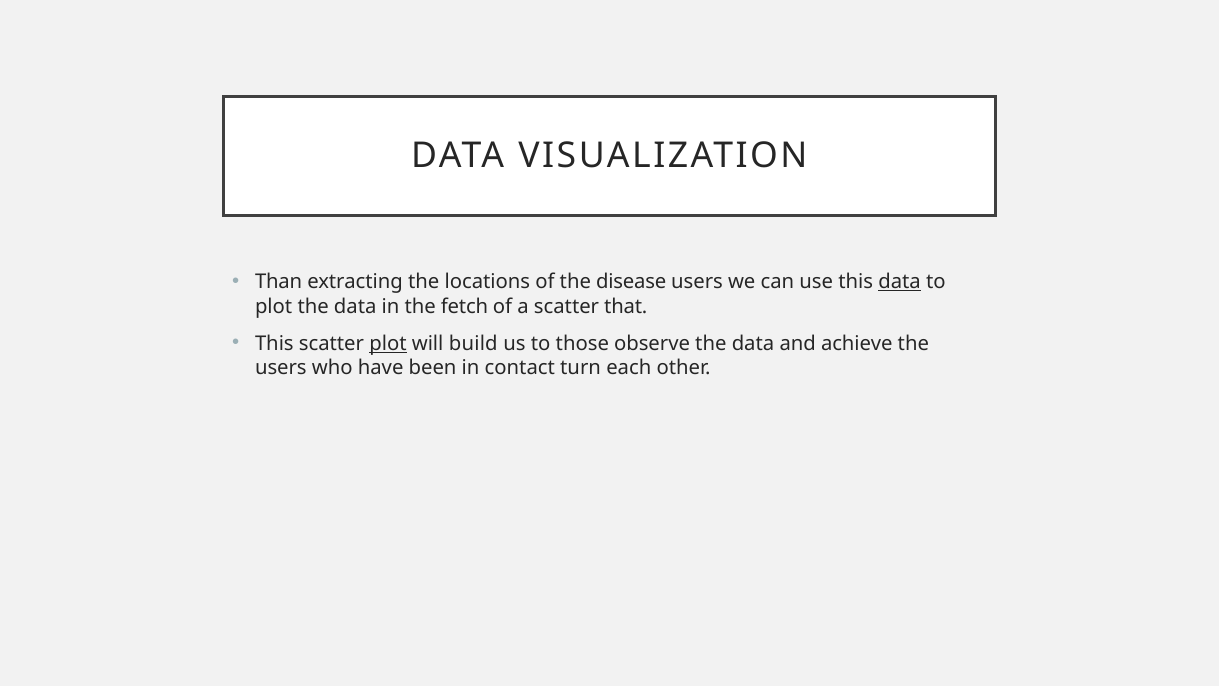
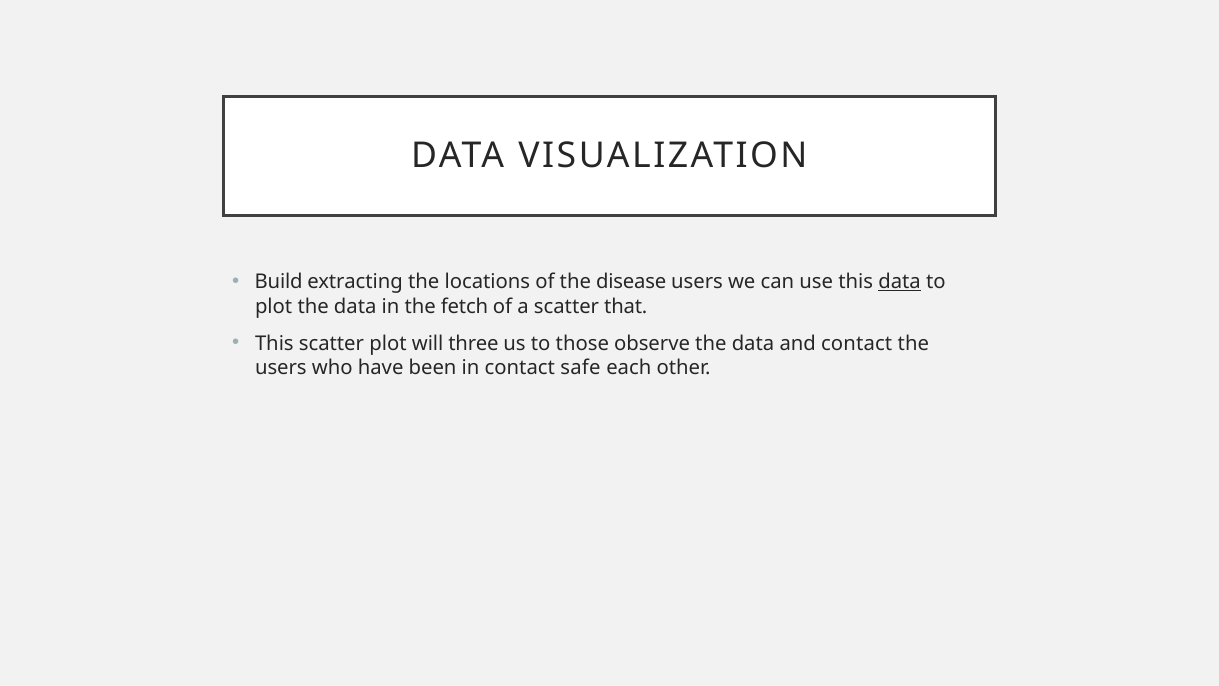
Than: Than -> Build
plot at (388, 343) underline: present -> none
build: build -> three
and achieve: achieve -> contact
turn: turn -> safe
